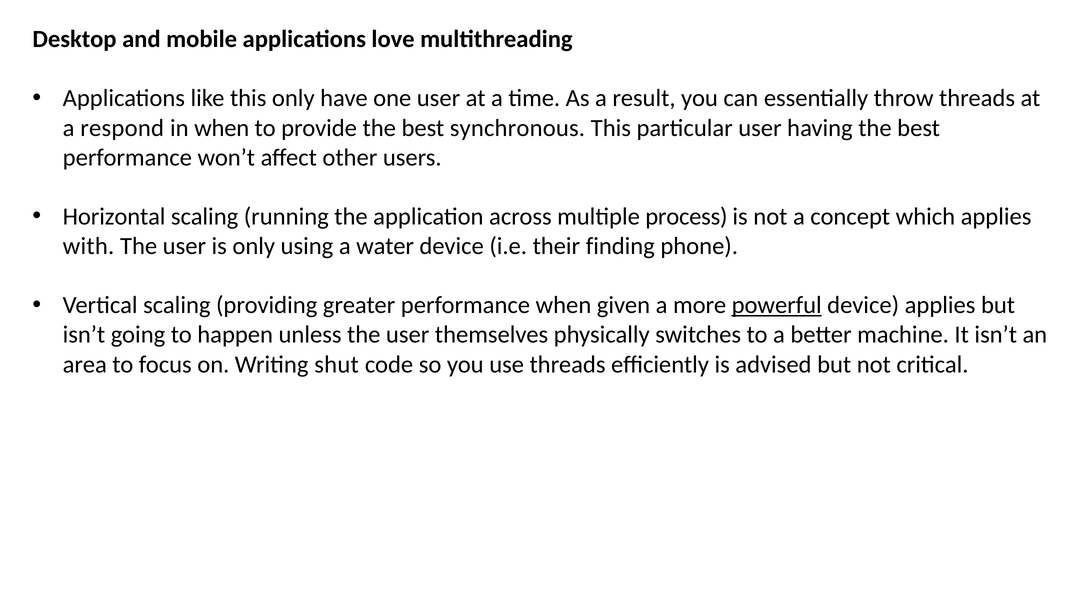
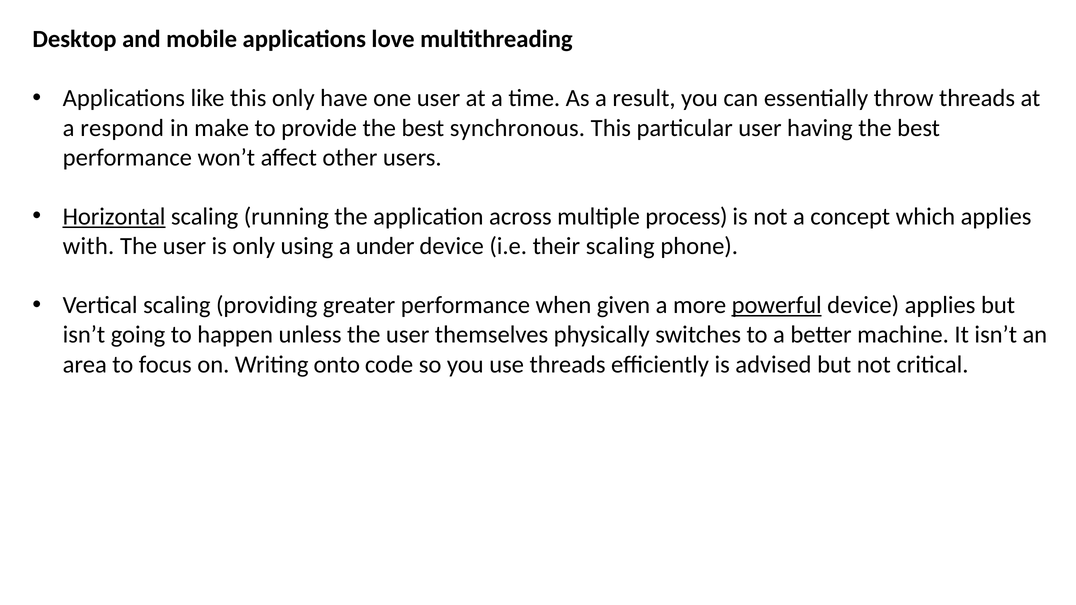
in when: when -> make
Horizontal underline: none -> present
water: water -> under
their finding: finding -> scaling
shut: shut -> onto
